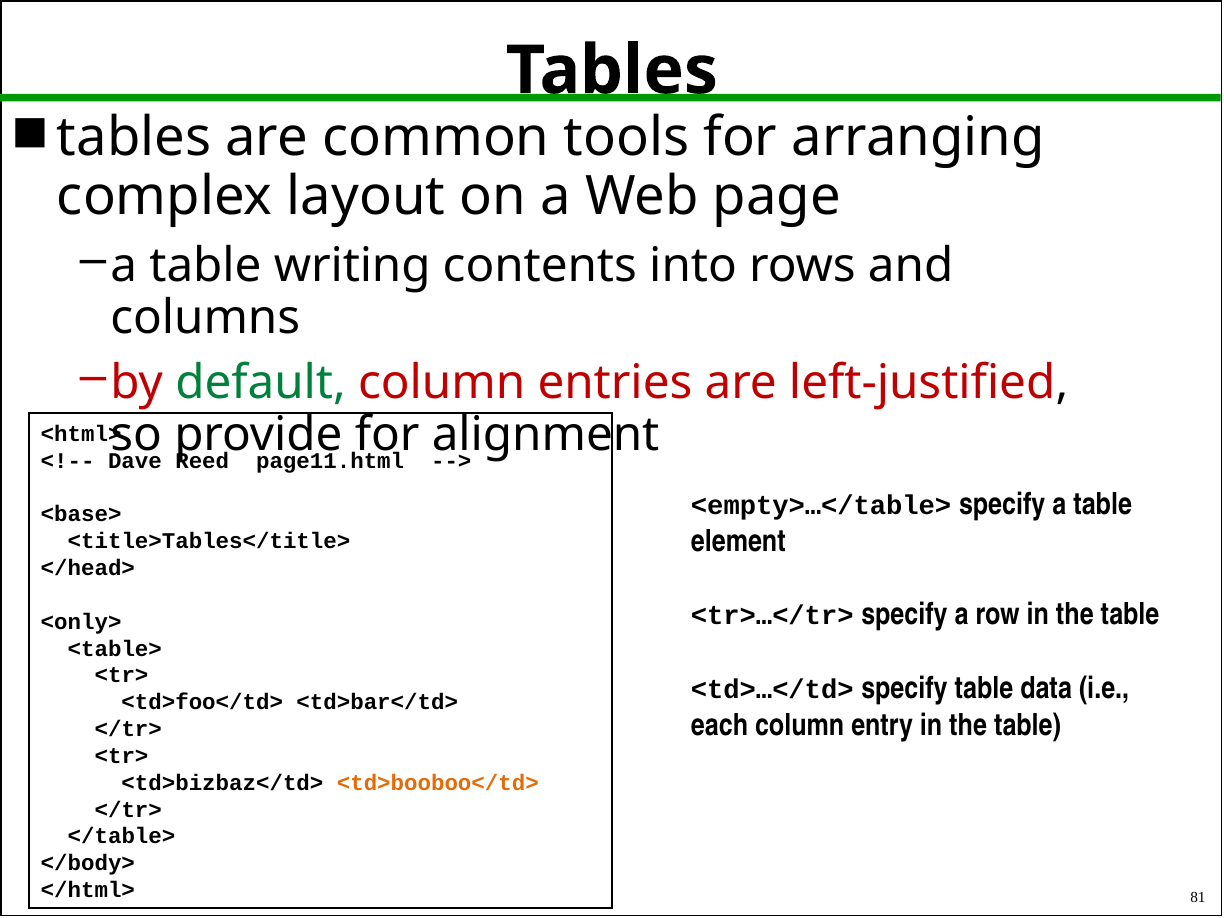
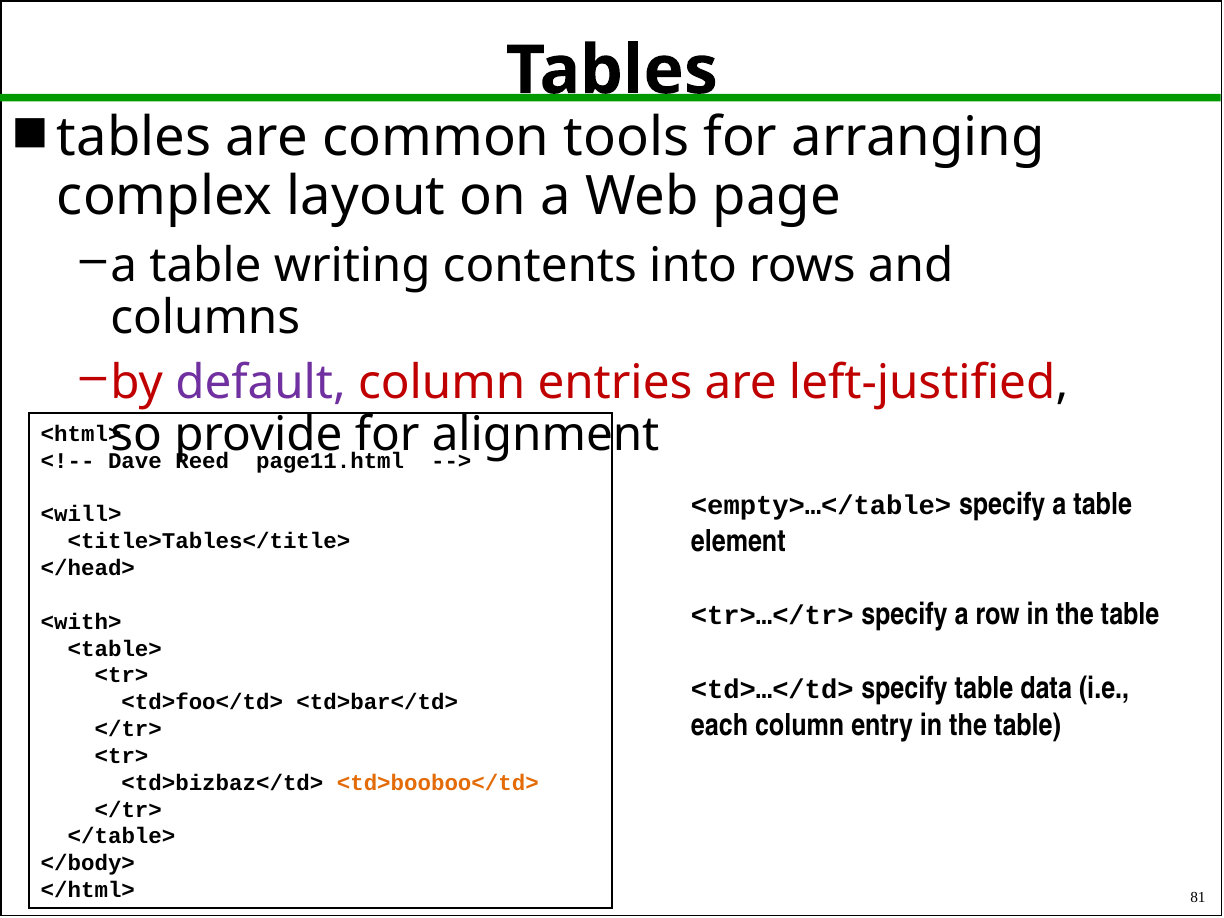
default colour: green -> purple
<base>: <base> -> <will>
<only>: <only> -> <with>
